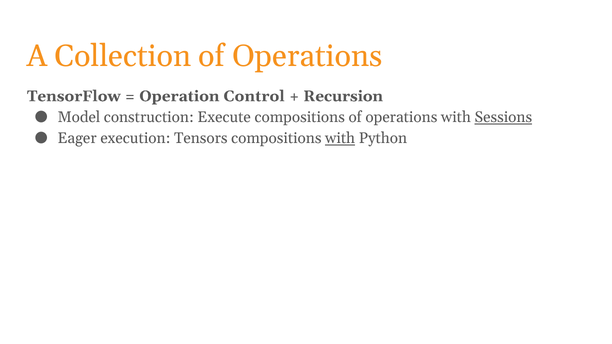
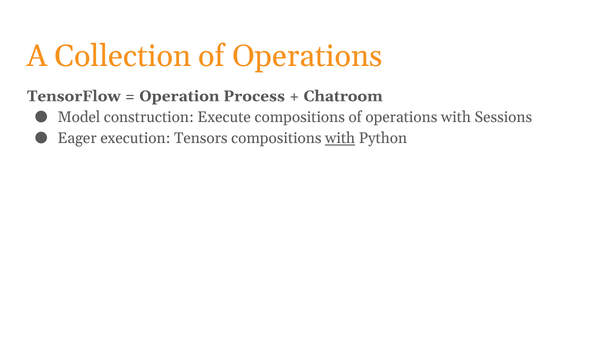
Control: Control -> Process
Recursion: Recursion -> Chatroom
Sessions underline: present -> none
